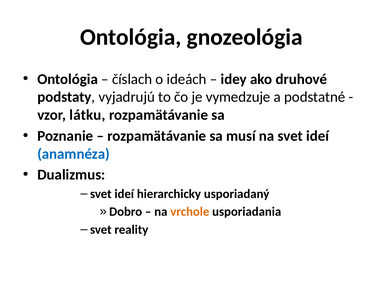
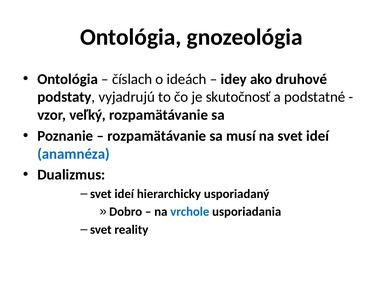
vymedzuje: vymedzuje -> skutočnosť
látku: látku -> veľký
vrchole colour: orange -> blue
